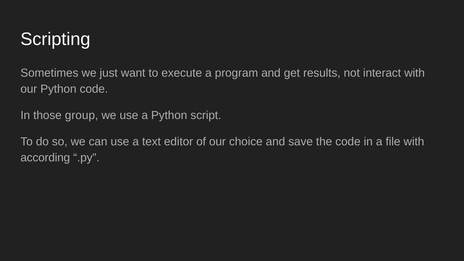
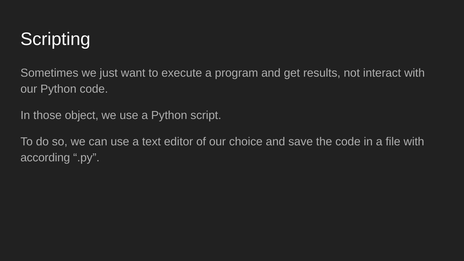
group: group -> object
